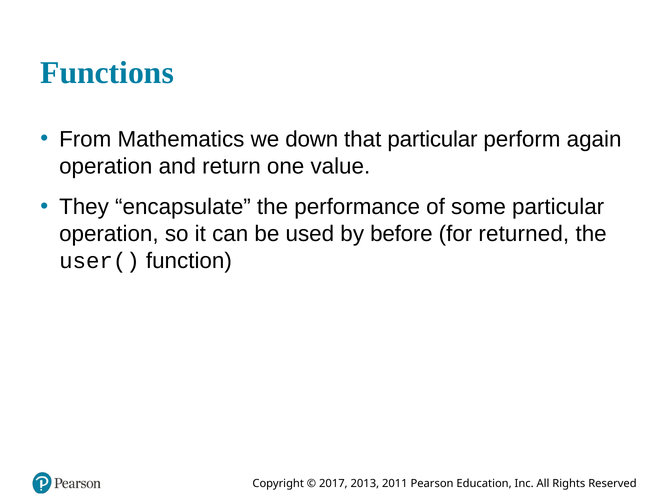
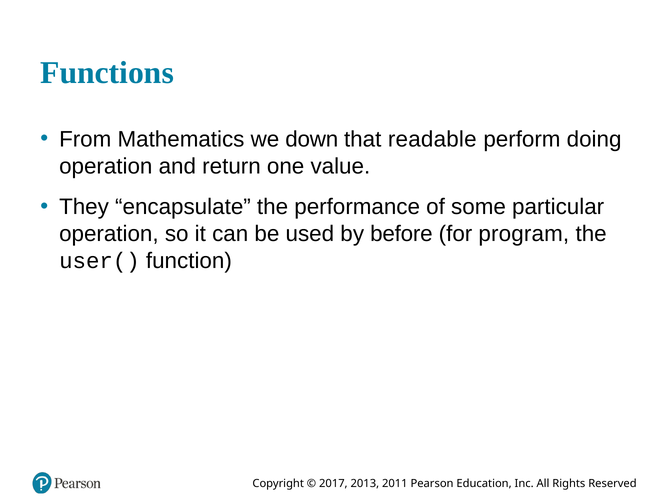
that particular: particular -> readable
again: again -> doing
returned: returned -> program
